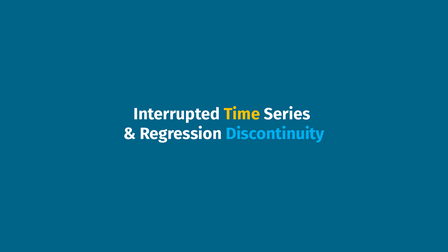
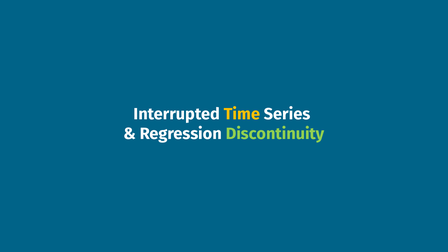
Discontinuity colour: light blue -> light green
